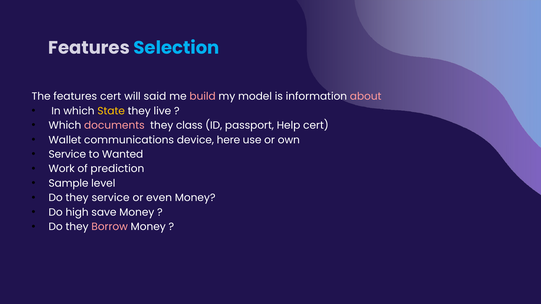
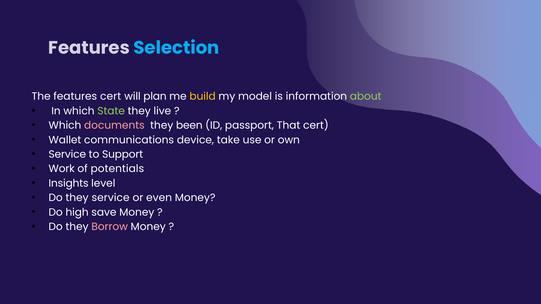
said: said -> plan
build colour: pink -> yellow
about colour: pink -> light green
State colour: yellow -> light green
class: class -> been
Help: Help -> That
here: here -> take
Wanted: Wanted -> Support
prediction: prediction -> potentials
Sample: Sample -> Insights
